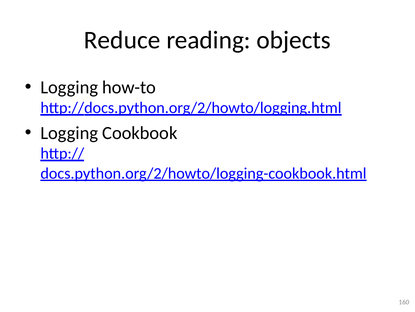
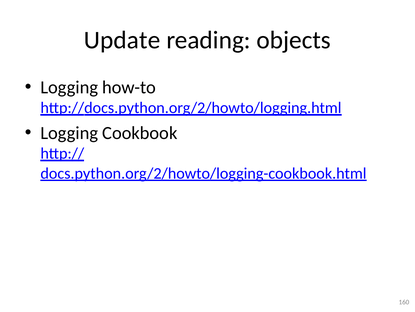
Reduce: Reduce -> Update
